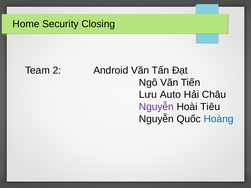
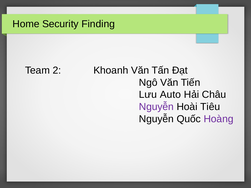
Closing: Closing -> Finding
Android: Android -> Khoanh
Hoàng colour: blue -> purple
